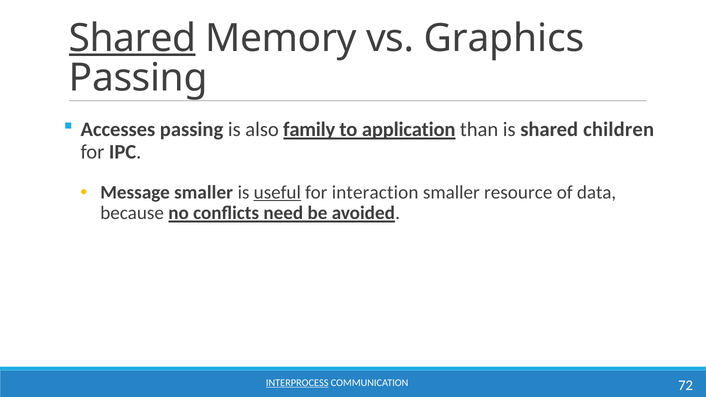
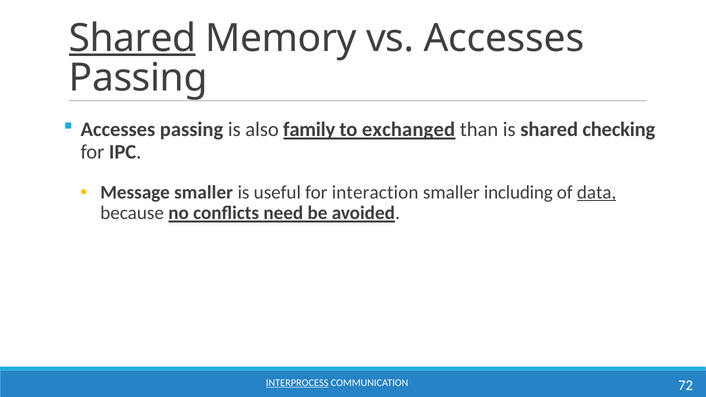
vs Graphics: Graphics -> Accesses
application: application -> exchanged
children: children -> checking
useful underline: present -> none
resource: resource -> including
data underline: none -> present
